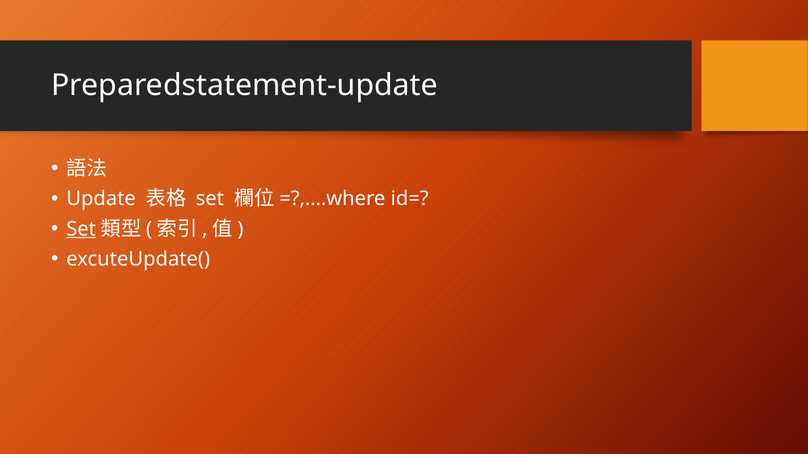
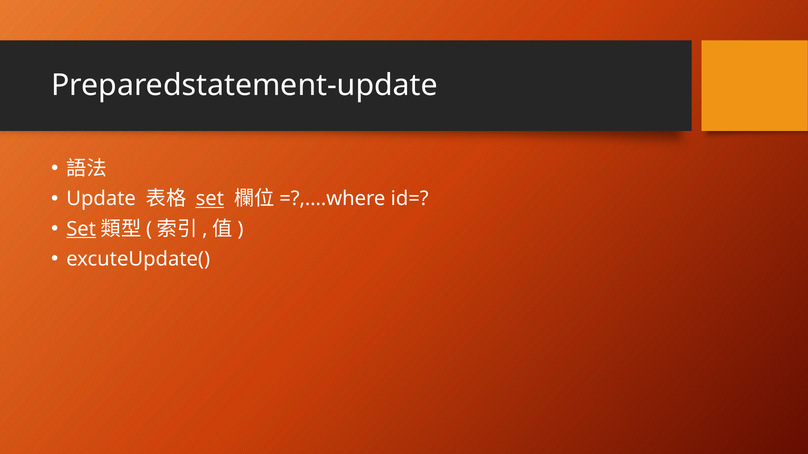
set at (210, 199) underline: none -> present
